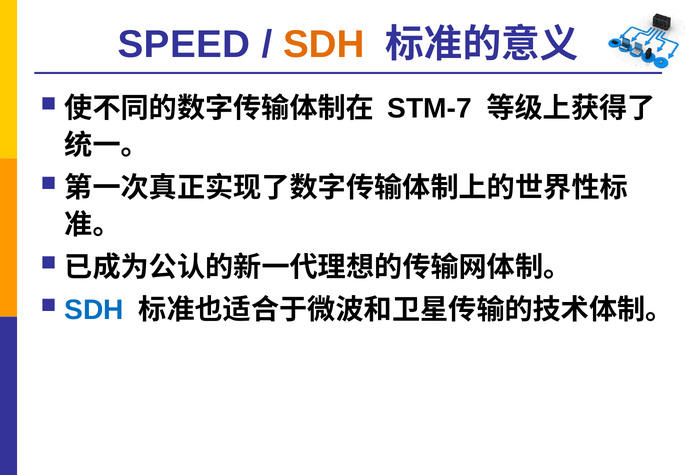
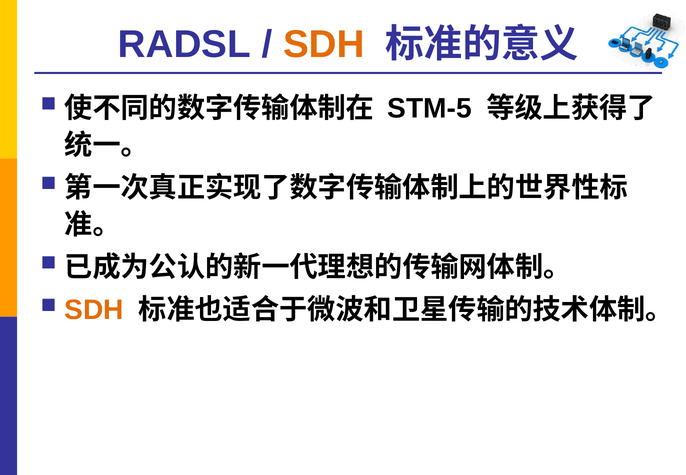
SPEED: SPEED -> RADSL
STM-7: STM-7 -> STM-5
SDH at (94, 310) colour: blue -> orange
